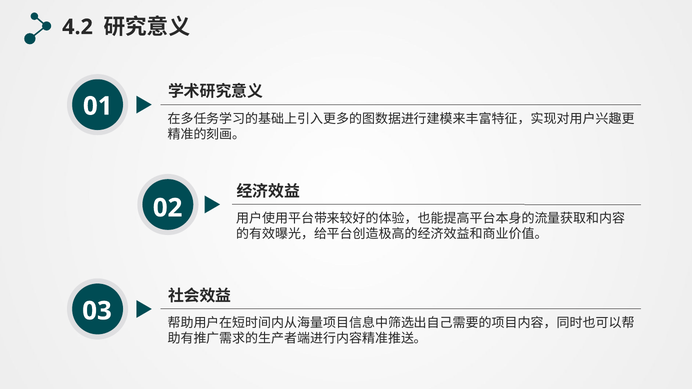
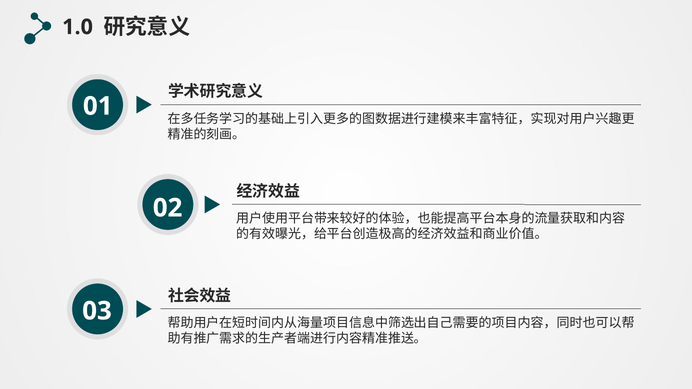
4.2: 4.2 -> 1.0
